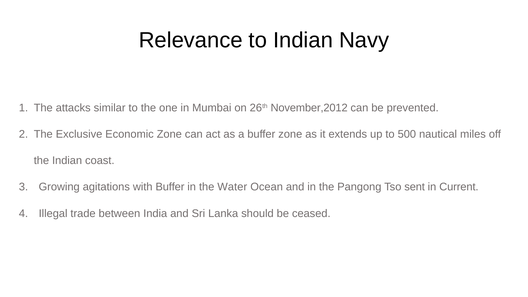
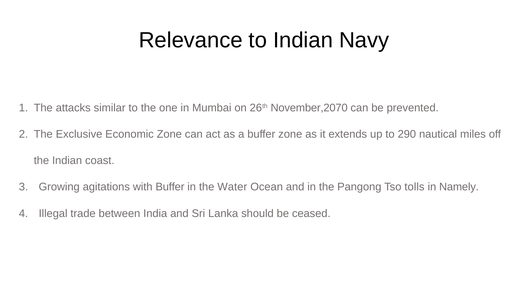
November,2012: November,2012 -> November,2070
500: 500 -> 290
sent: sent -> tolls
Current: Current -> Namely
